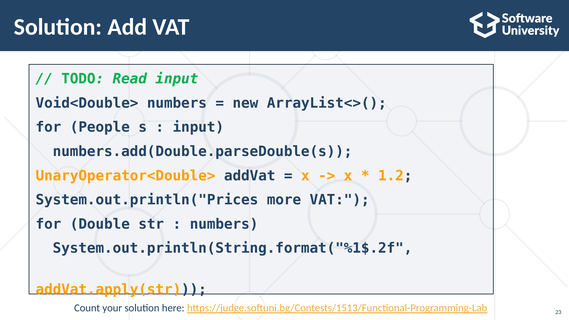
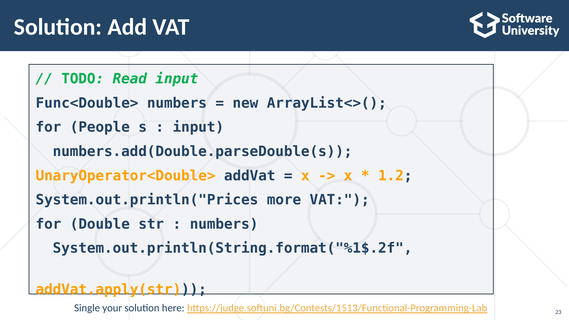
Void<Double>: Void<Double> -> Func<Double>
Count: Count -> Single
